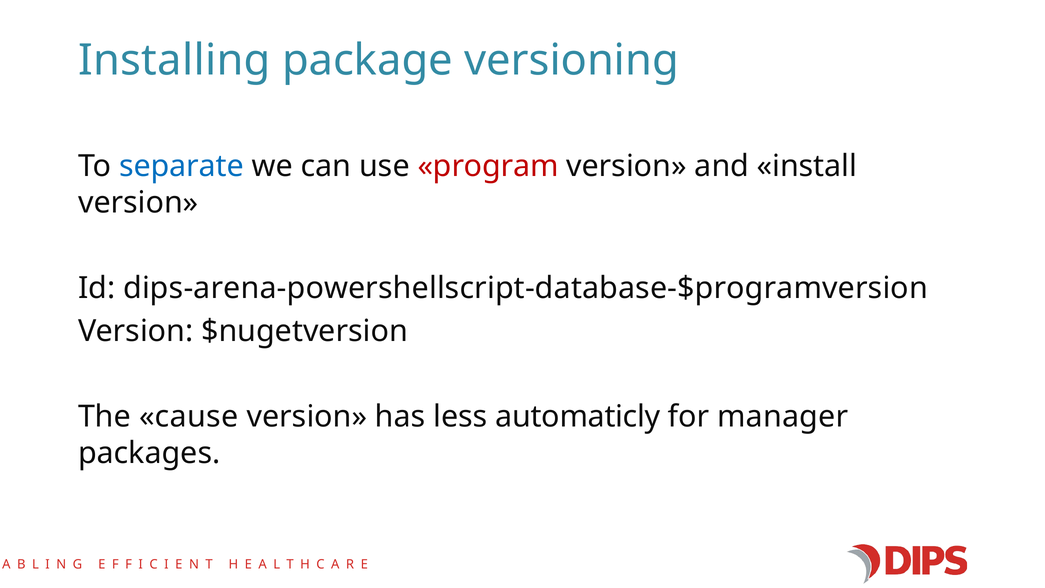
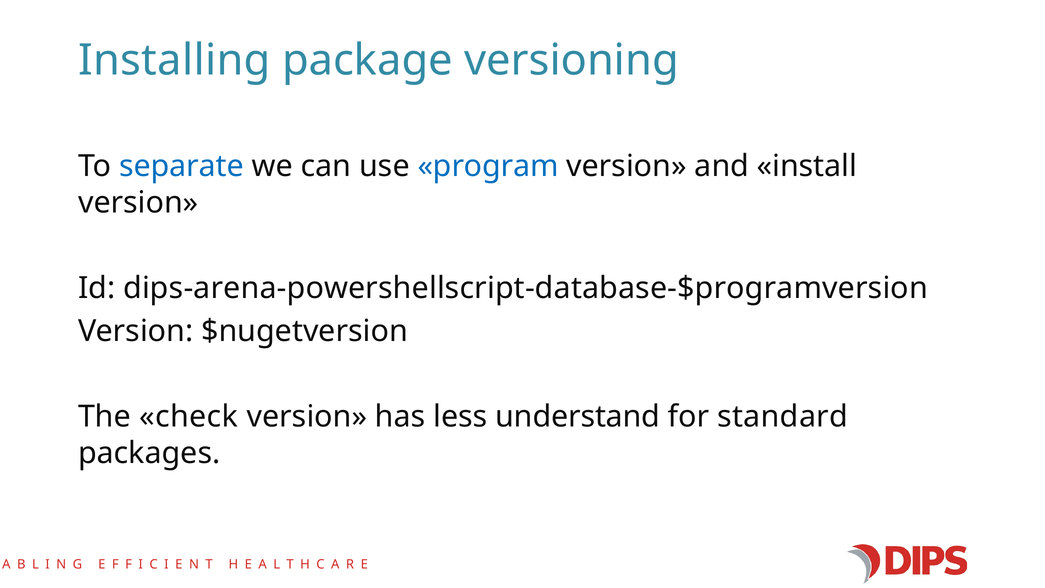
program colour: red -> blue
cause: cause -> check
automaticly: automaticly -> understand
manager: manager -> standard
